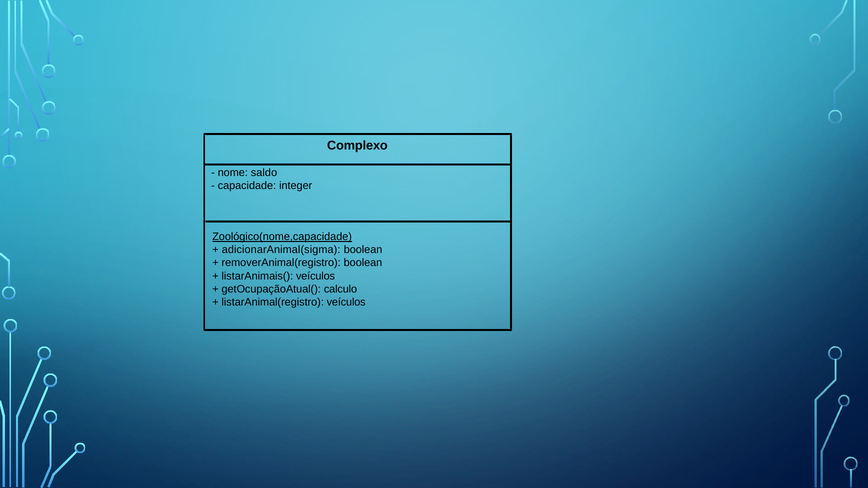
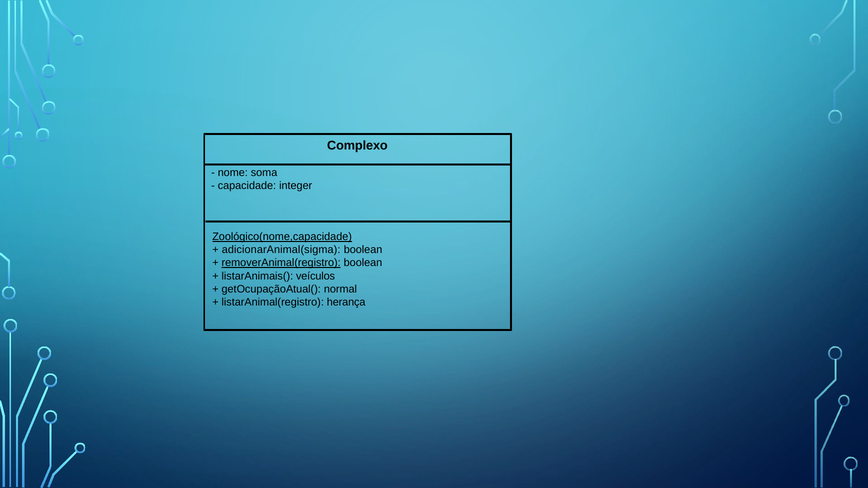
saldo: saldo -> soma
removerAnimal(registro underline: none -> present
calculo: calculo -> normal
listarAnimal(registro veículos: veículos -> herança
